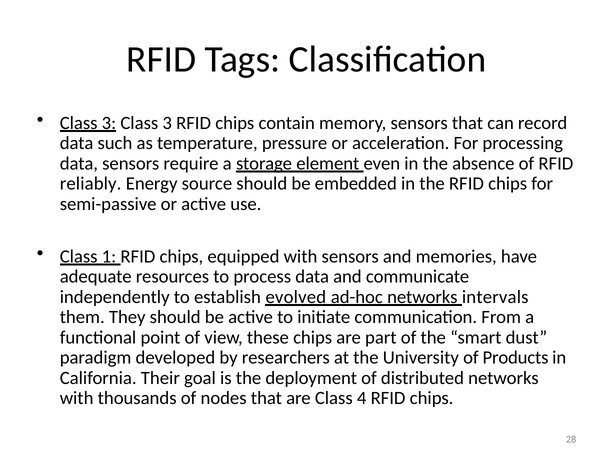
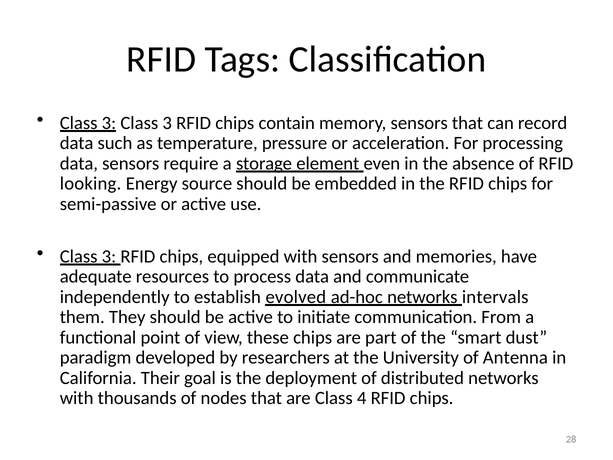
reliably: reliably -> looking
1 at (109, 256): 1 -> 3
Products: Products -> Antenna
